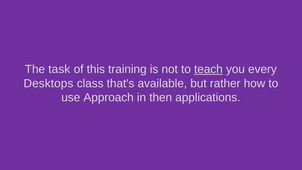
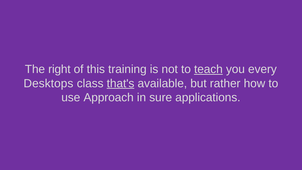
task: task -> right
that's underline: none -> present
then: then -> sure
